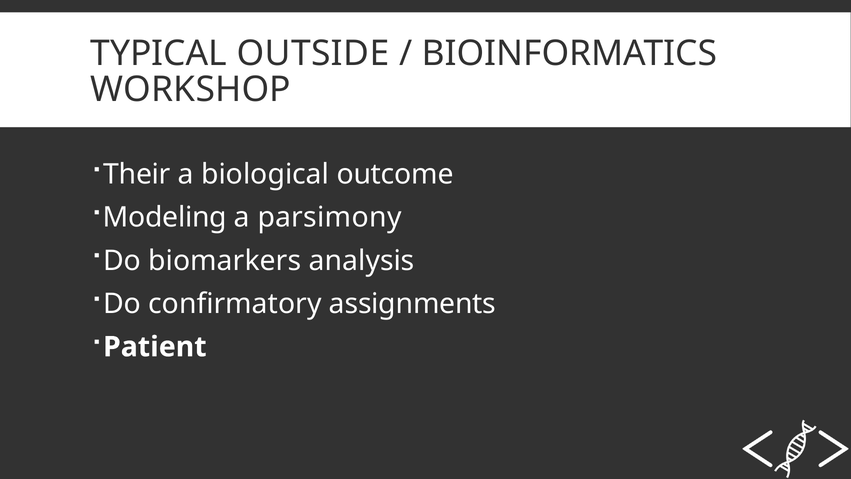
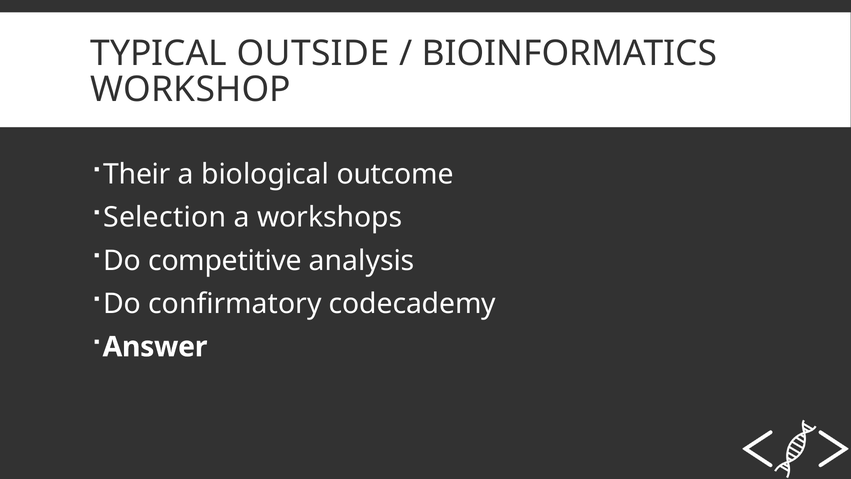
Modeling: Modeling -> Selection
parsimony: parsimony -> workshops
biomarkers: biomarkers -> competitive
assignments: assignments -> codecademy
Patient: Patient -> Answer
